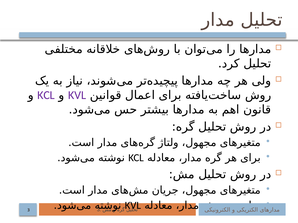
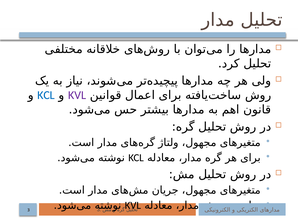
KCL at (46, 95) colour: purple -> blue
